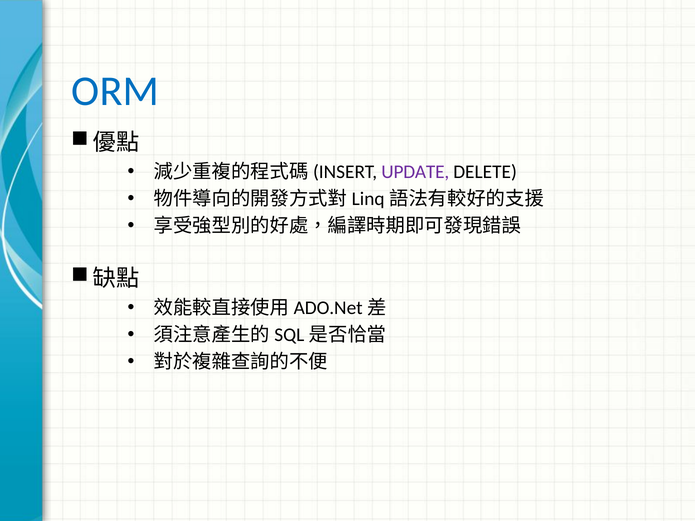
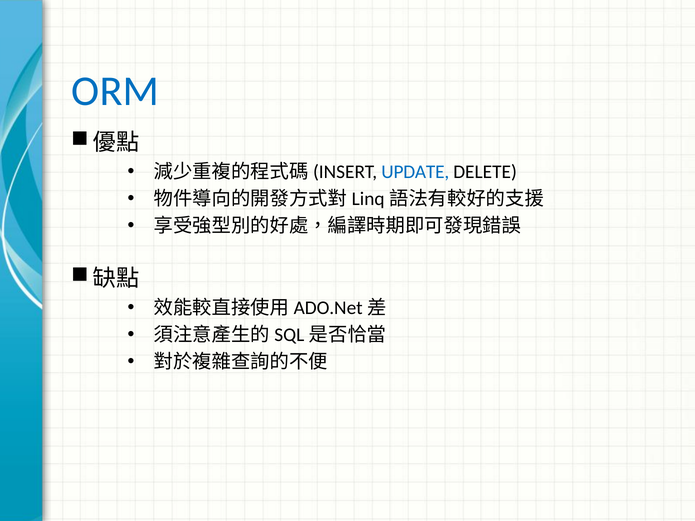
UPDATE colour: purple -> blue
